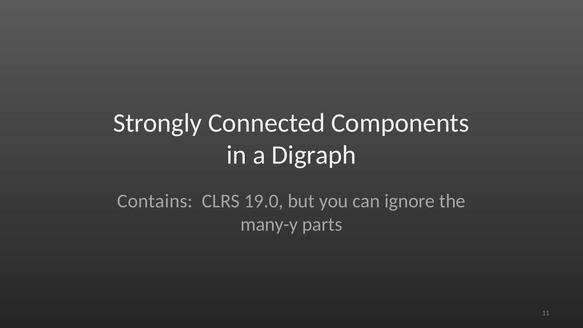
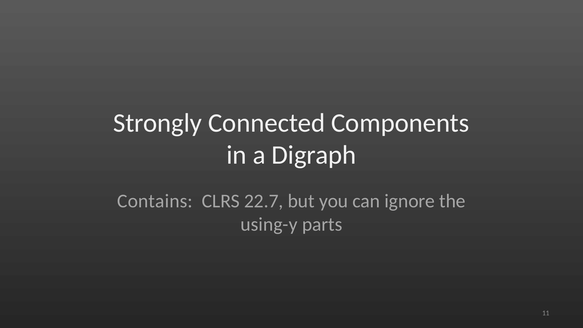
19.0: 19.0 -> 22.7
many-y: many-y -> using-y
